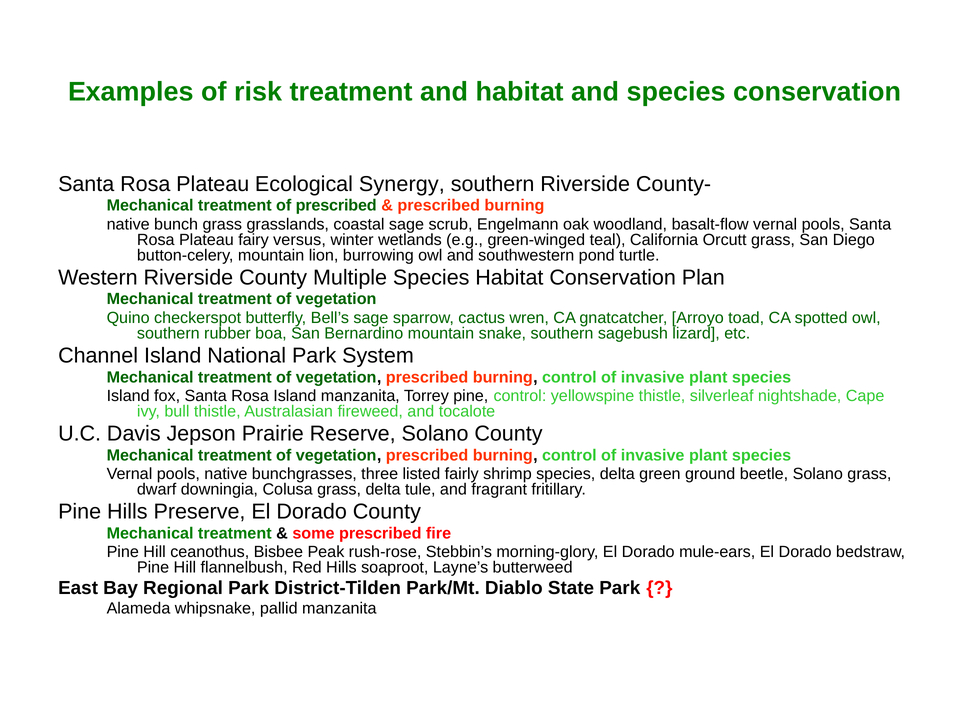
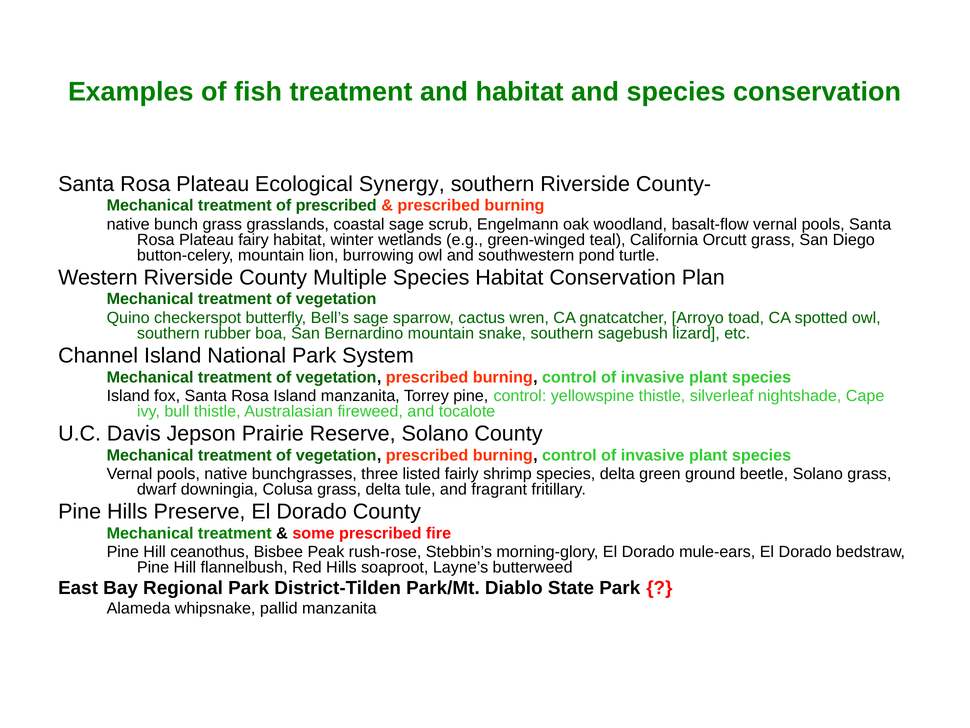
risk: risk -> fish
fairy versus: versus -> habitat
